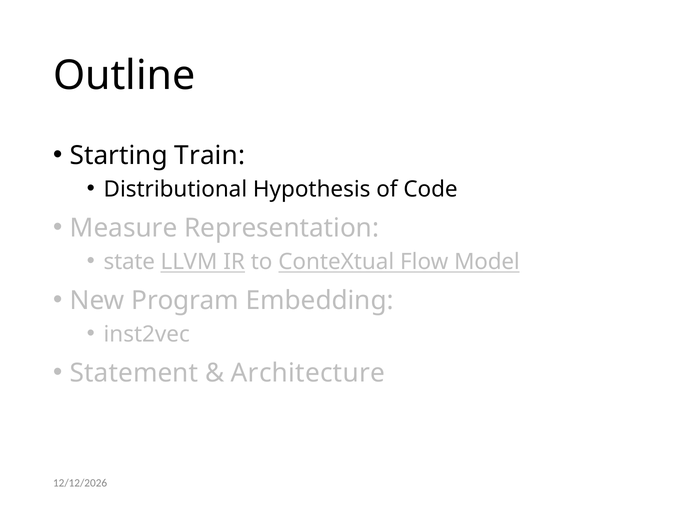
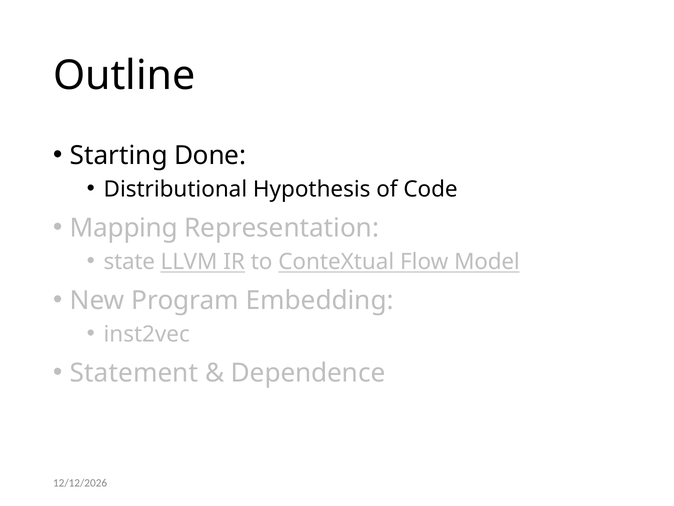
Train: Train -> Done
Measure: Measure -> Mapping
Architecture: Architecture -> Dependence
